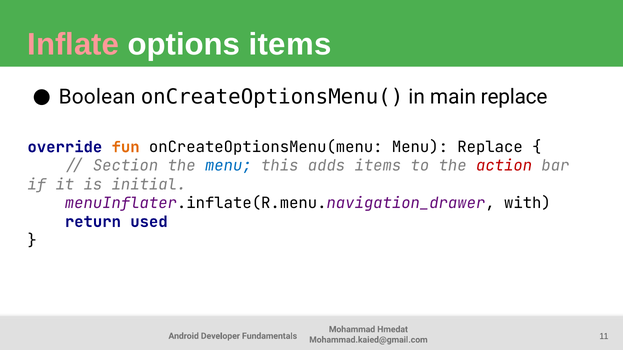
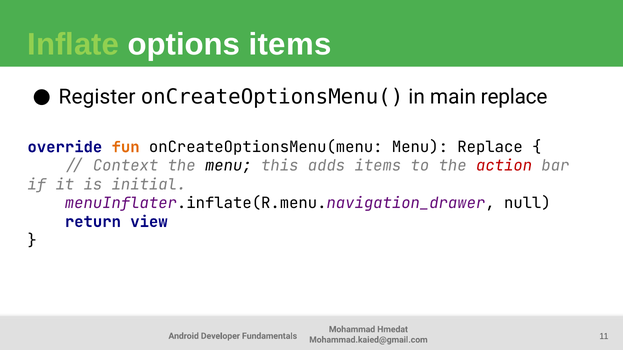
Inflate colour: pink -> light green
Boolean: Boolean -> Register
Section: Section -> Context
menu at (228, 166) colour: blue -> black
with: with -> null
used: used -> view
